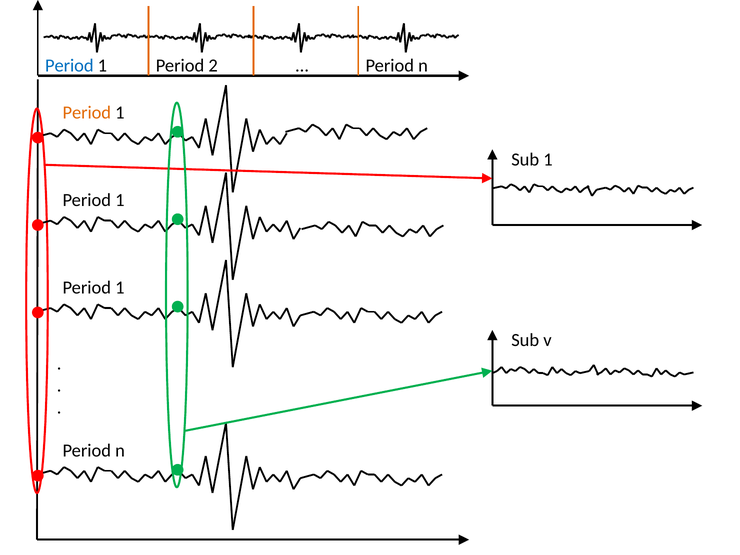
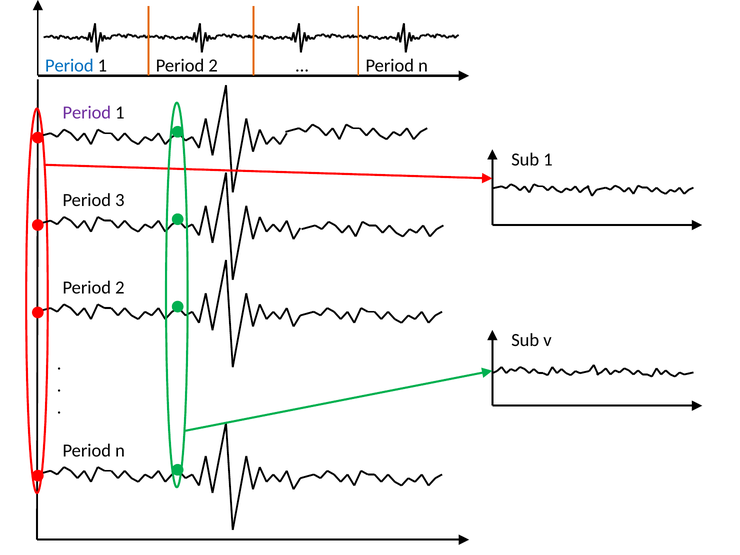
Period at (87, 113) colour: orange -> purple
1 at (120, 200): 1 -> 3
1 at (120, 288): 1 -> 2
